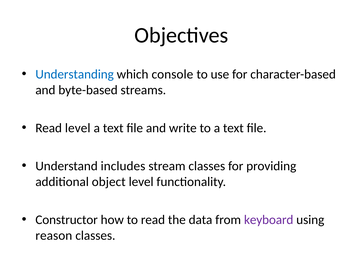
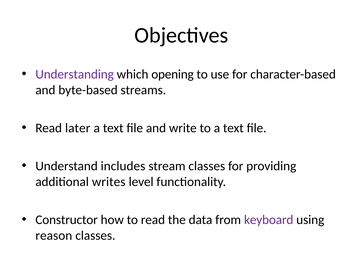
Understanding colour: blue -> purple
console: console -> opening
Read level: level -> later
object: object -> writes
